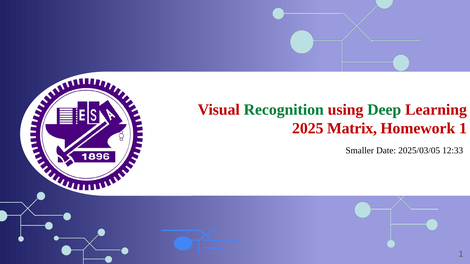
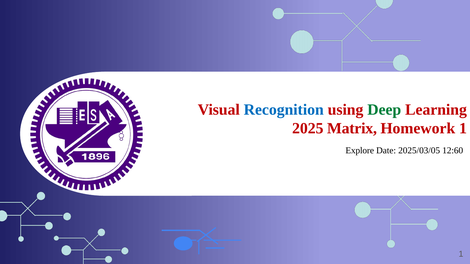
Recognition colour: green -> blue
Smaller: Smaller -> Explore
12:33: 12:33 -> 12:60
